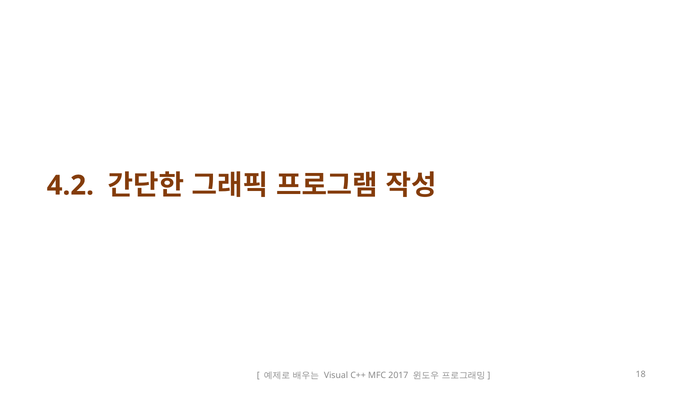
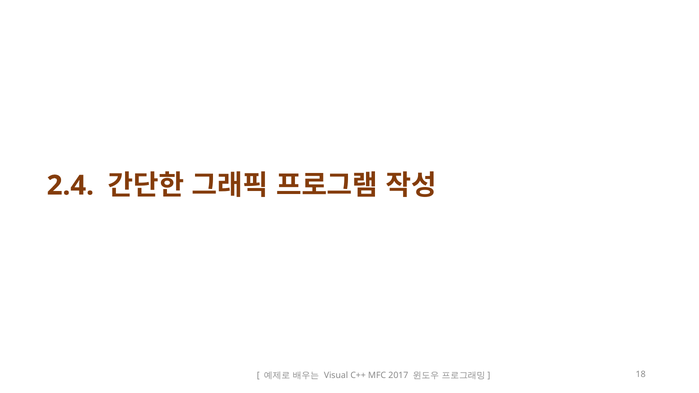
4.2: 4.2 -> 2.4
